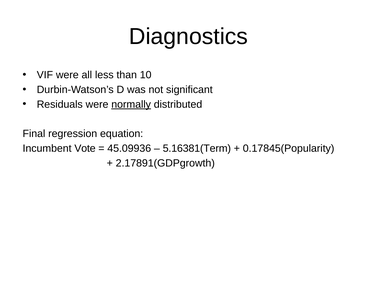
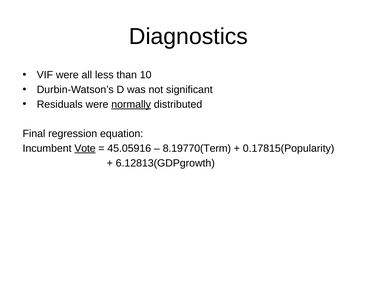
Vote underline: none -> present
45.09936: 45.09936 -> 45.05916
5.16381(Term: 5.16381(Term -> 8.19770(Term
0.17845(Popularity: 0.17845(Popularity -> 0.17815(Popularity
2.17891(GDPgrowth: 2.17891(GDPgrowth -> 6.12813(GDPgrowth
